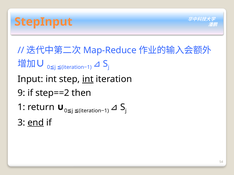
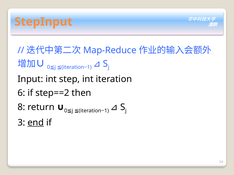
int at (88, 79) underline: present -> none
9: 9 -> 6
1: 1 -> 8
